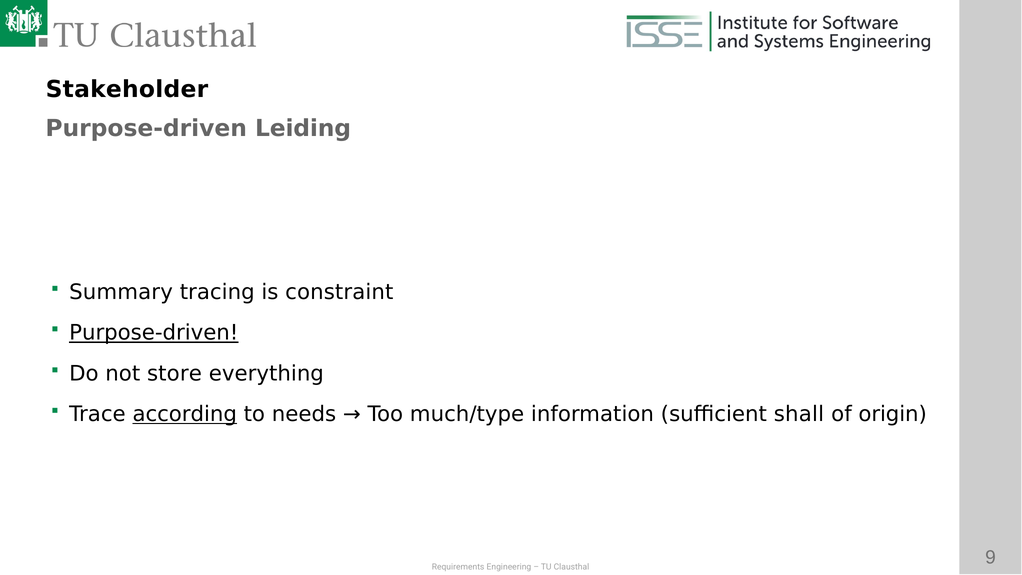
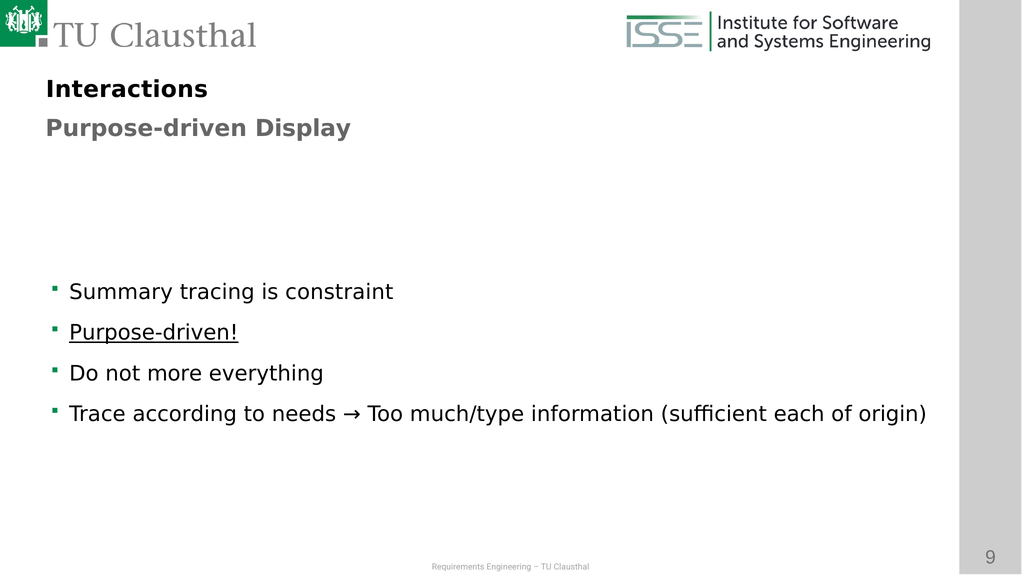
Stakeholder: Stakeholder -> Interactions
Leiding: Leiding -> Display
store: store -> more
according underline: present -> none
shall: shall -> each
